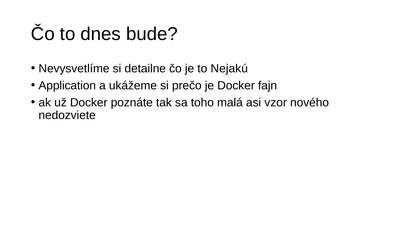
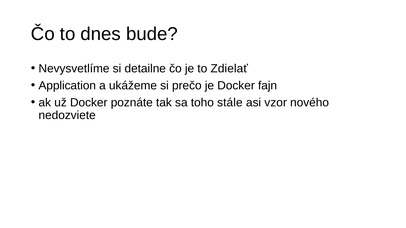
Nejakú: Nejakú -> Zdielať
malá: malá -> stále
